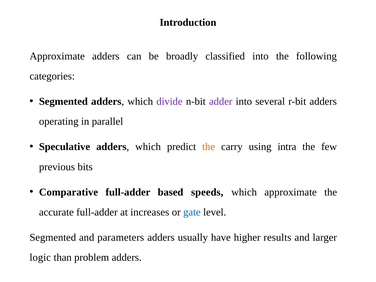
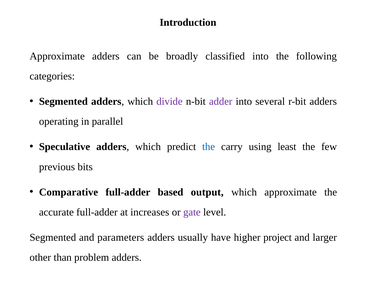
the at (209, 147) colour: orange -> blue
intra: intra -> least
speeds: speeds -> output
gate colour: blue -> purple
results: results -> project
logic: logic -> other
